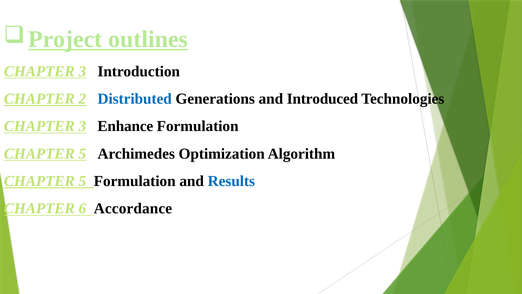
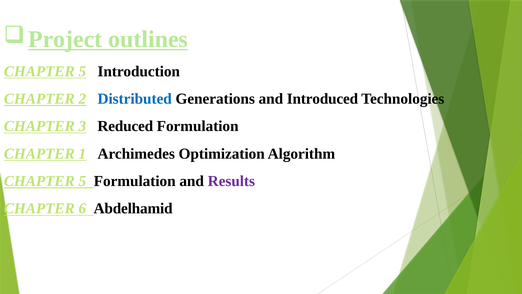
3 at (82, 71): 3 -> 5
Enhance: Enhance -> Reduced
5 at (82, 153): 5 -> 1
Results colour: blue -> purple
Accordance: Accordance -> Abdelhamid
